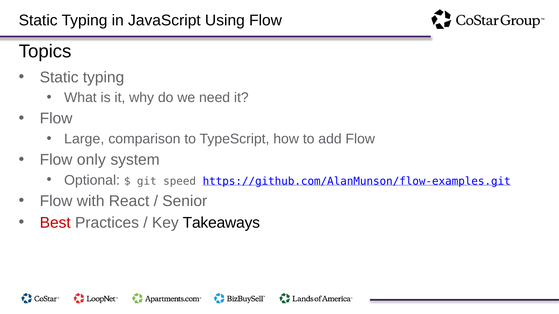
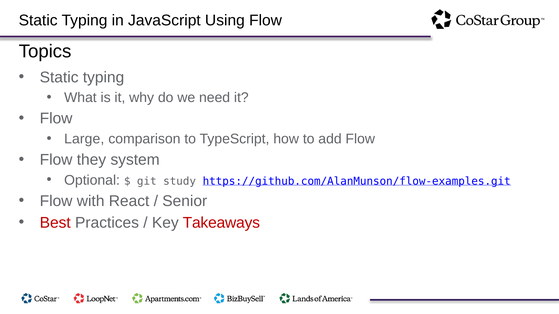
only: only -> they
speed: speed -> study
Takeaways colour: black -> red
